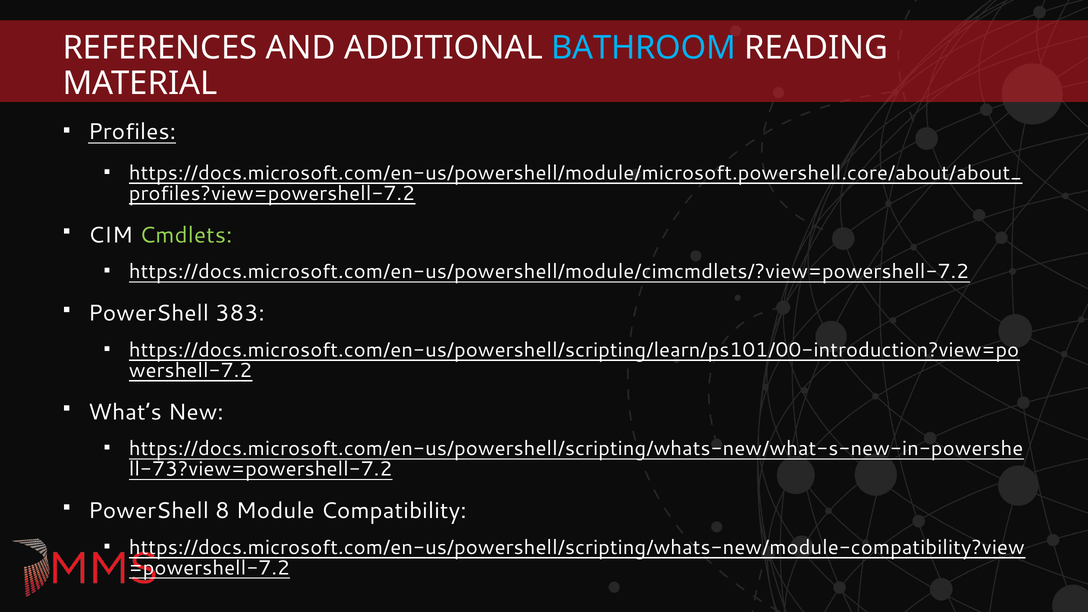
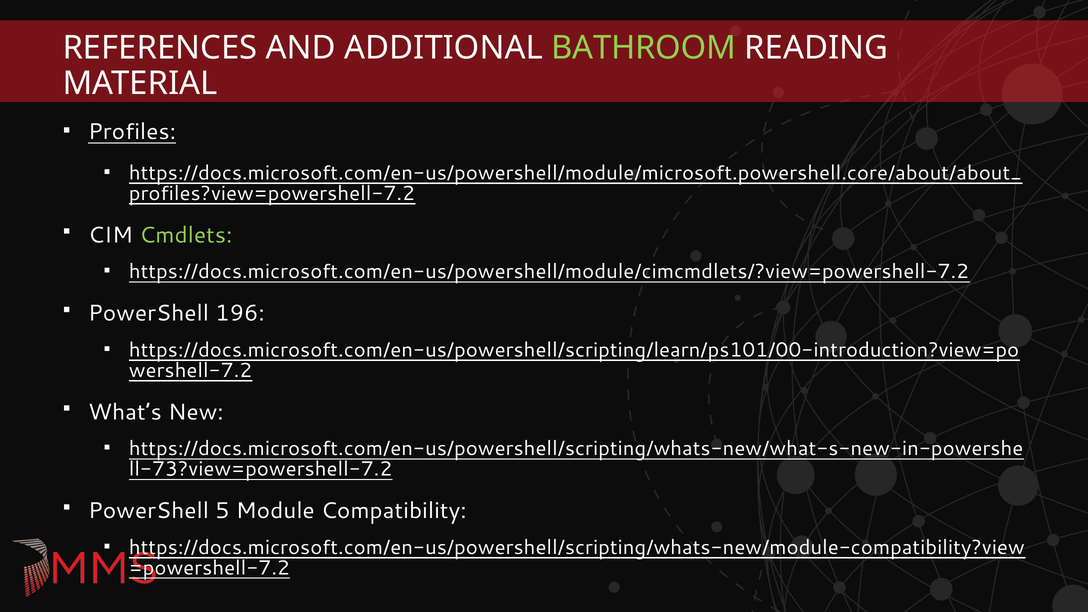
BATHROOM colour: light blue -> light green
383: 383 -> 196
8: 8 -> 5
